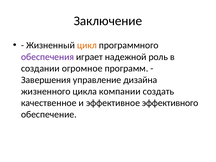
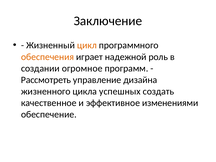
обеспечения colour: purple -> orange
Завершения: Завершения -> Рассмотреть
компании: компании -> успешных
эффективного: эффективного -> изменениями
